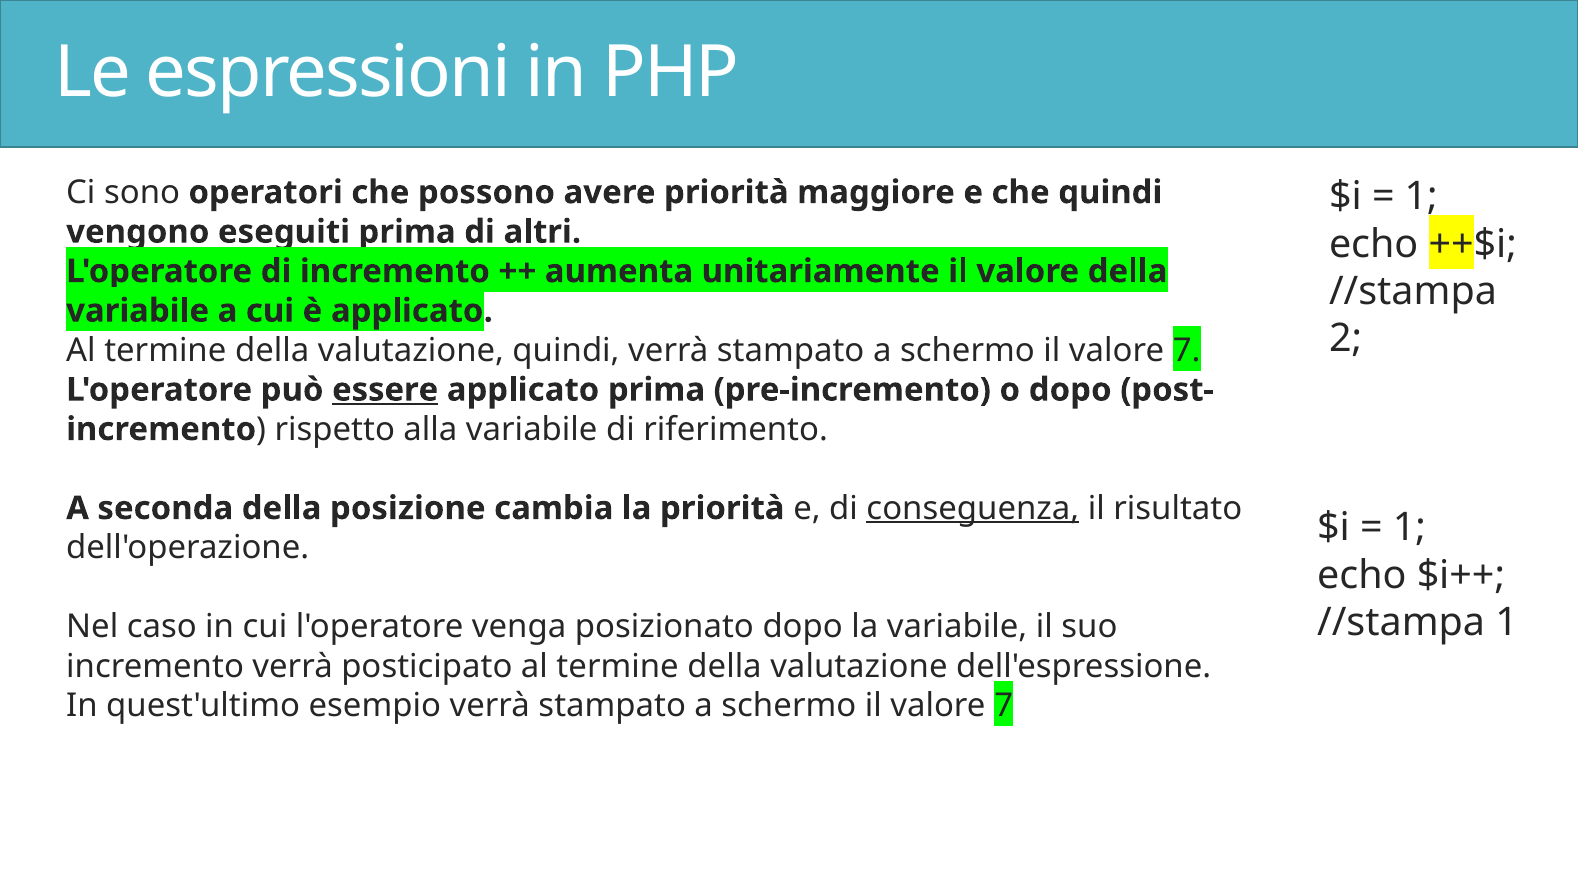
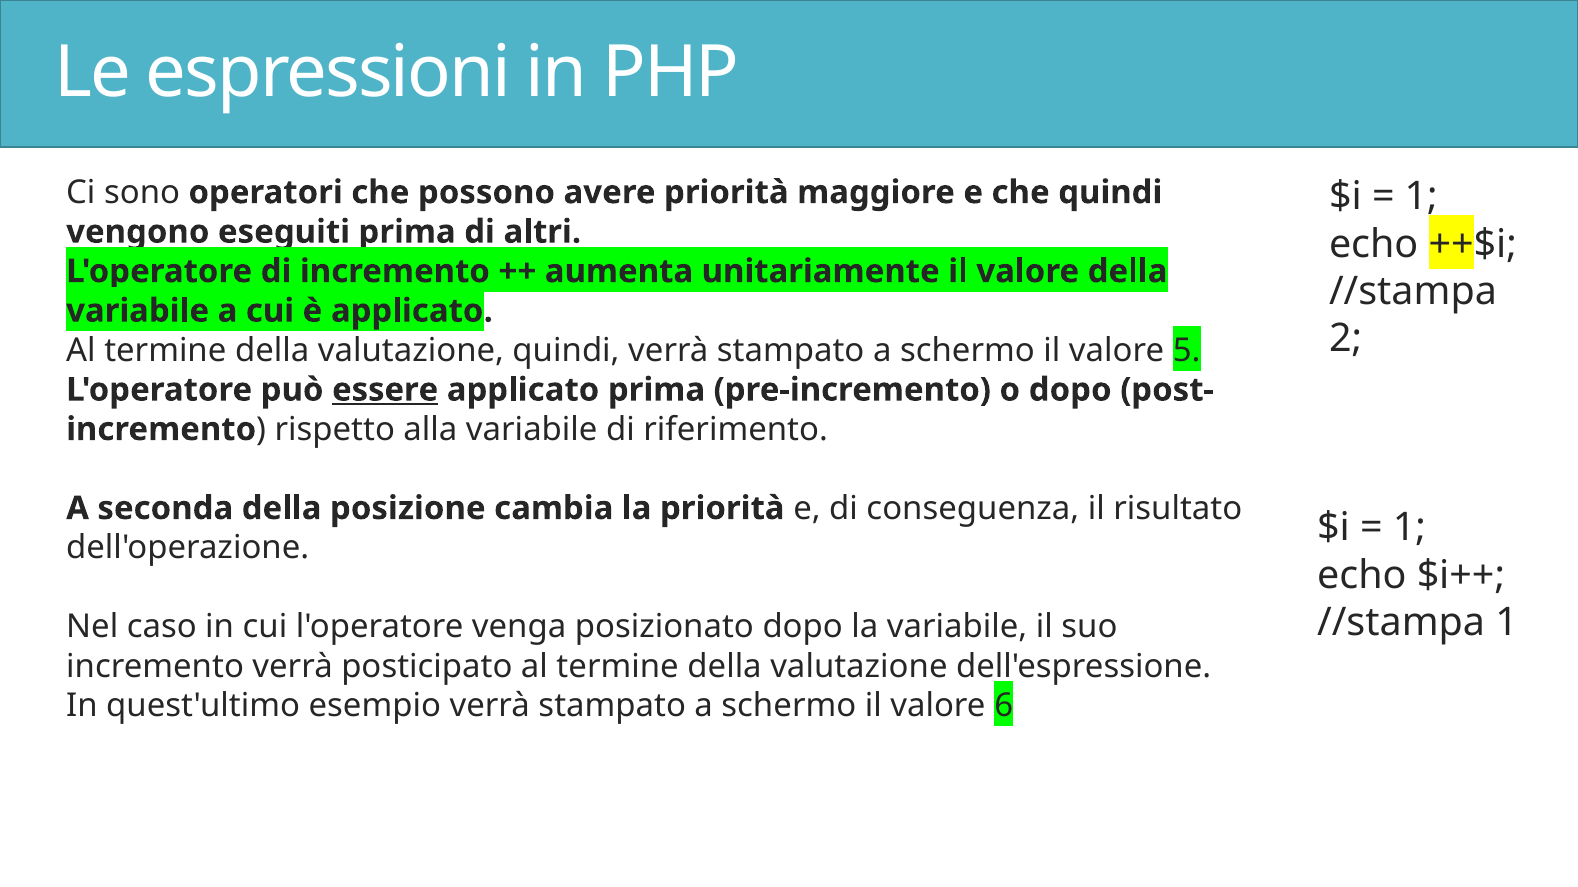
7 at (1187, 351): 7 -> 5
conseguenza underline: present -> none
7 at (1004, 706): 7 -> 6
